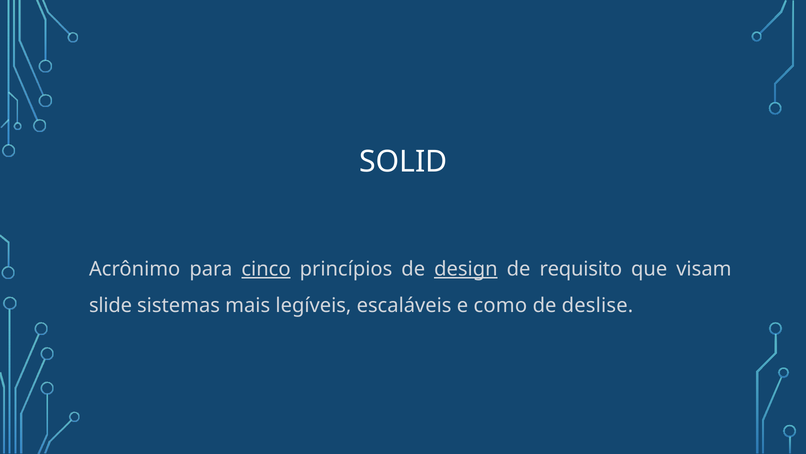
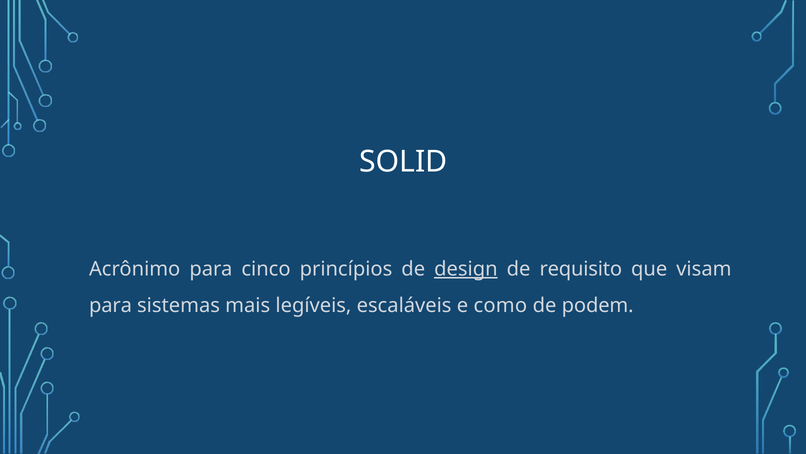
cinco underline: present -> none
slide at (111, 305): slide -> para
deslise: deslise -> podem
